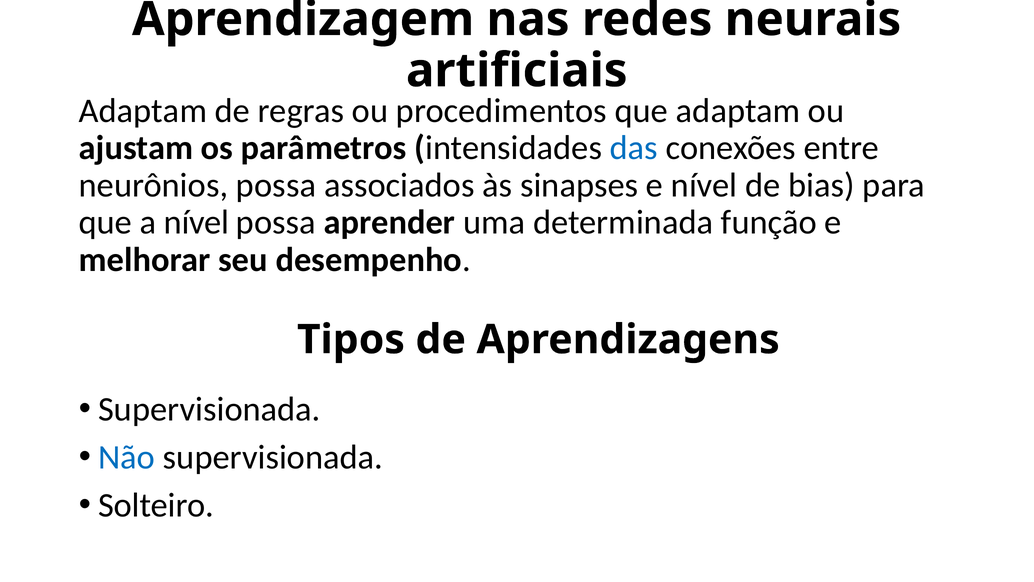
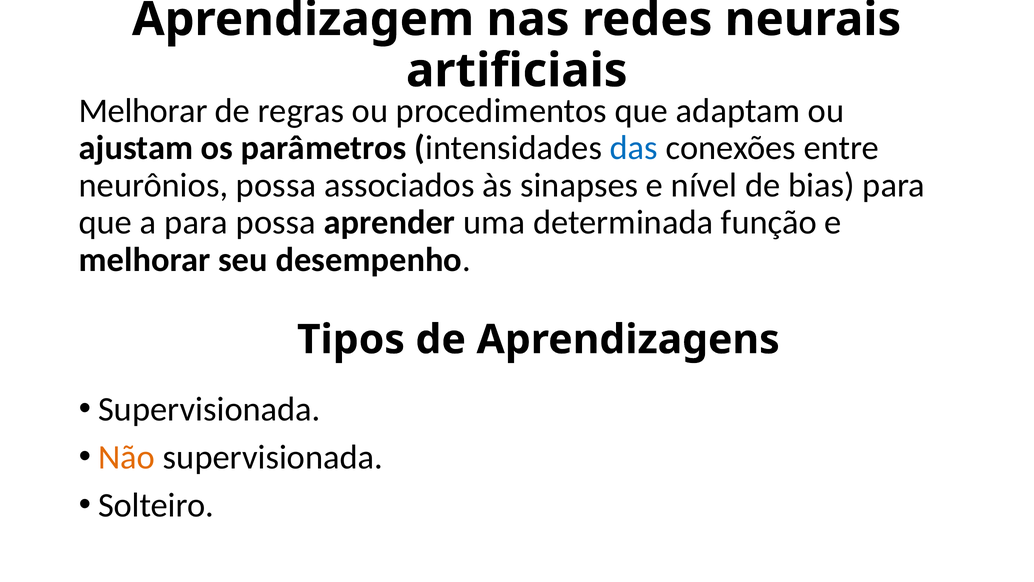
Adaptam at (143, 111): Adaptam -> Melhorar
a nível: nível -> para
Não colour: blue -> orange
